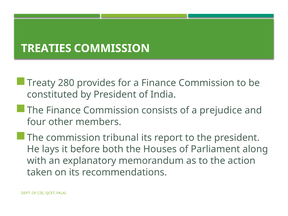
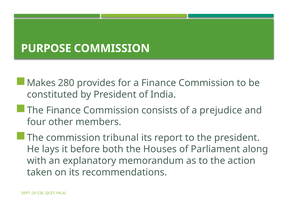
TREATIES: TREATIES -> PURPOSE
Treaty: Treaty -> Makes
